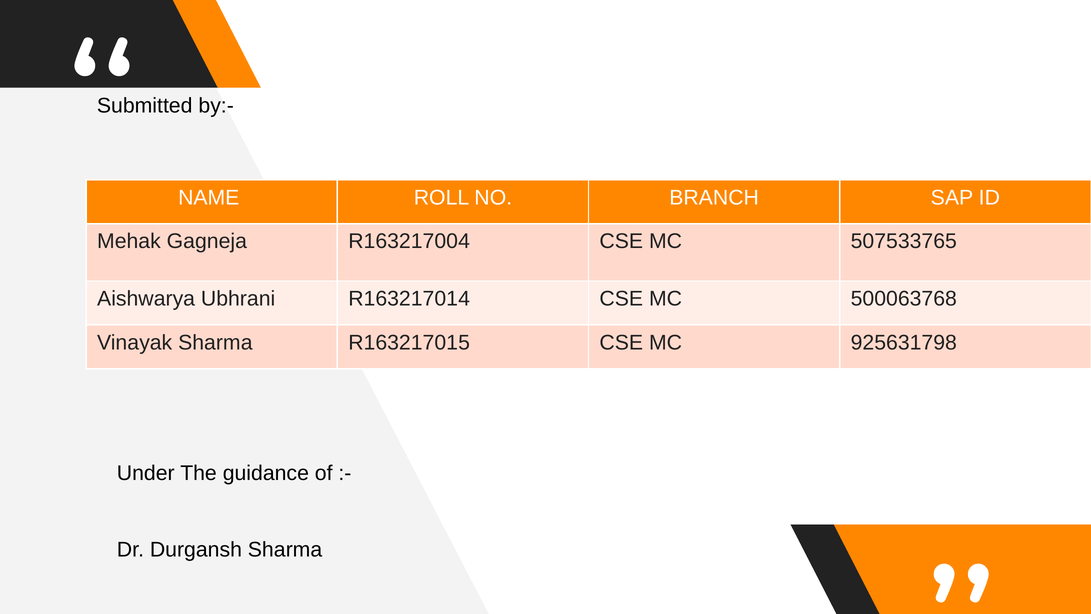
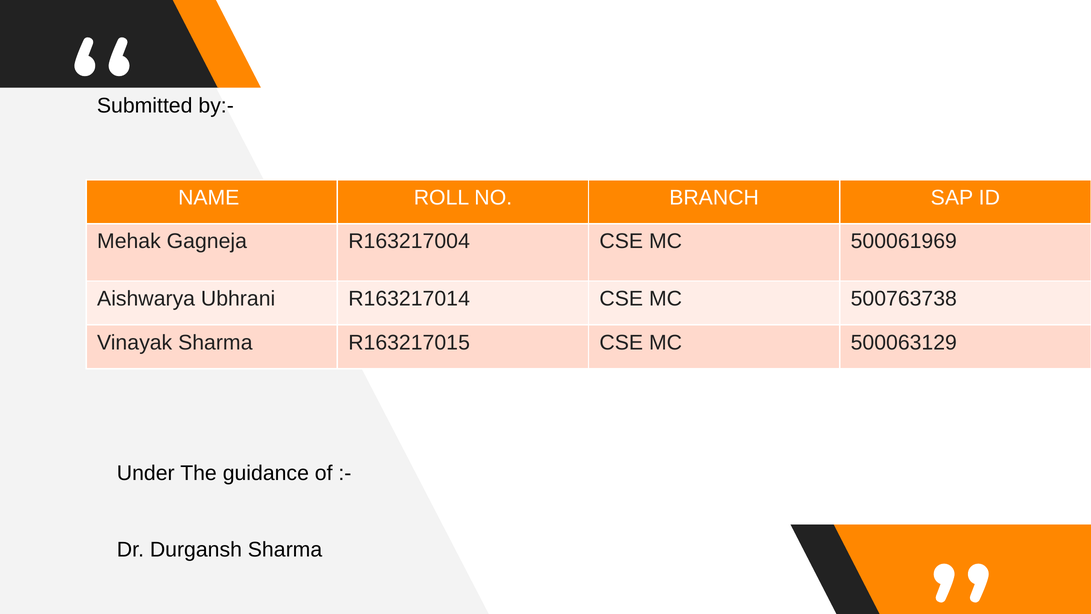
507533765: 507533765 -> 500061969
500063768: 500063768 -> 500763738
925631798: 925631798 -> 500063129
